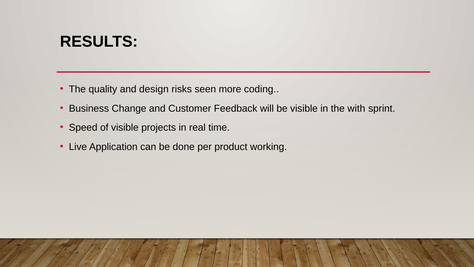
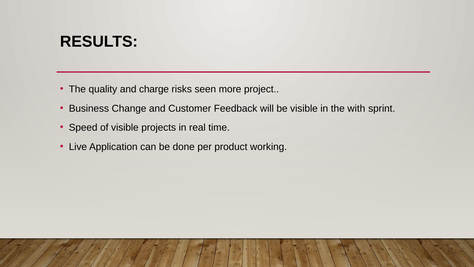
design: design -> charge
coding: coding -> project
